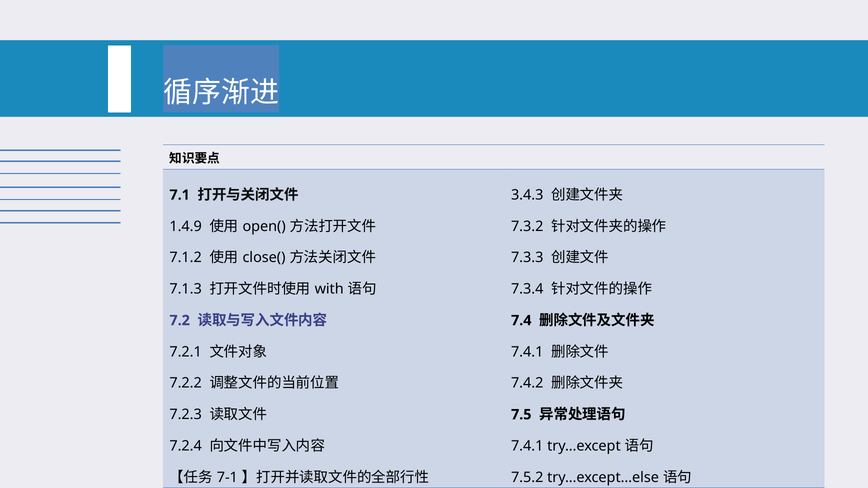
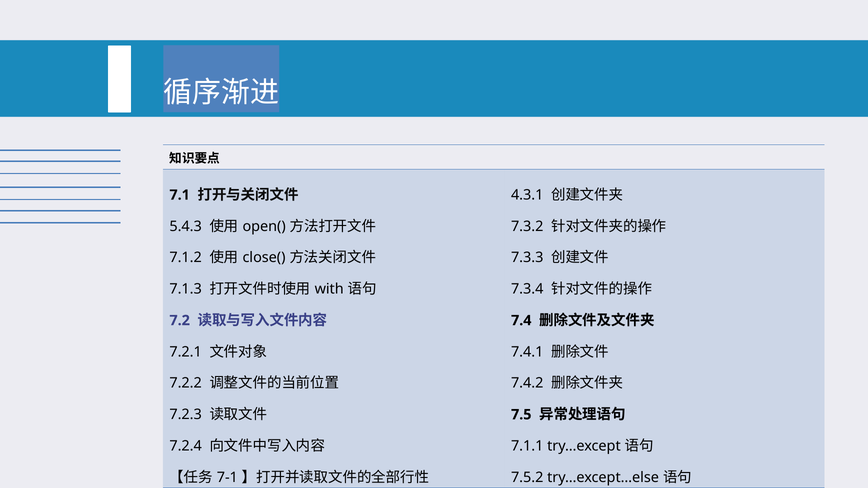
3.4.3: 3.4.3 -> 4.3.1
1.4.9: 1.4.9 -> 5.4.3
7.4.1 at (527, 446): 7.4.1 -> 7.1.1
